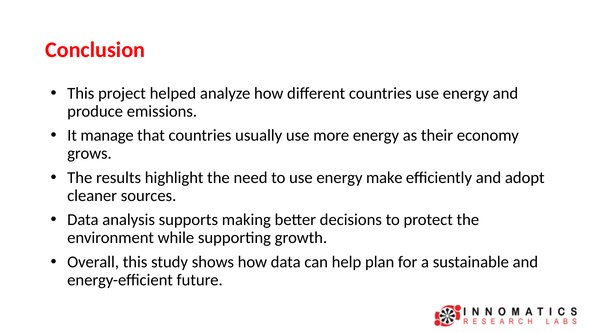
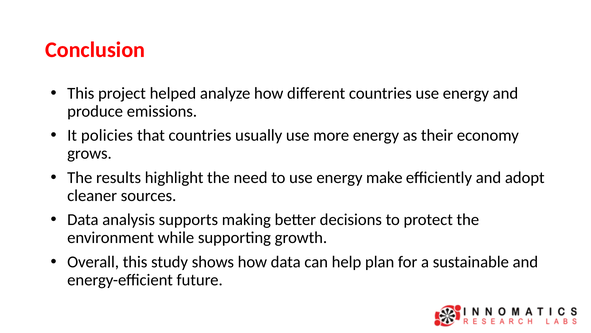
manage: manage -> policies
